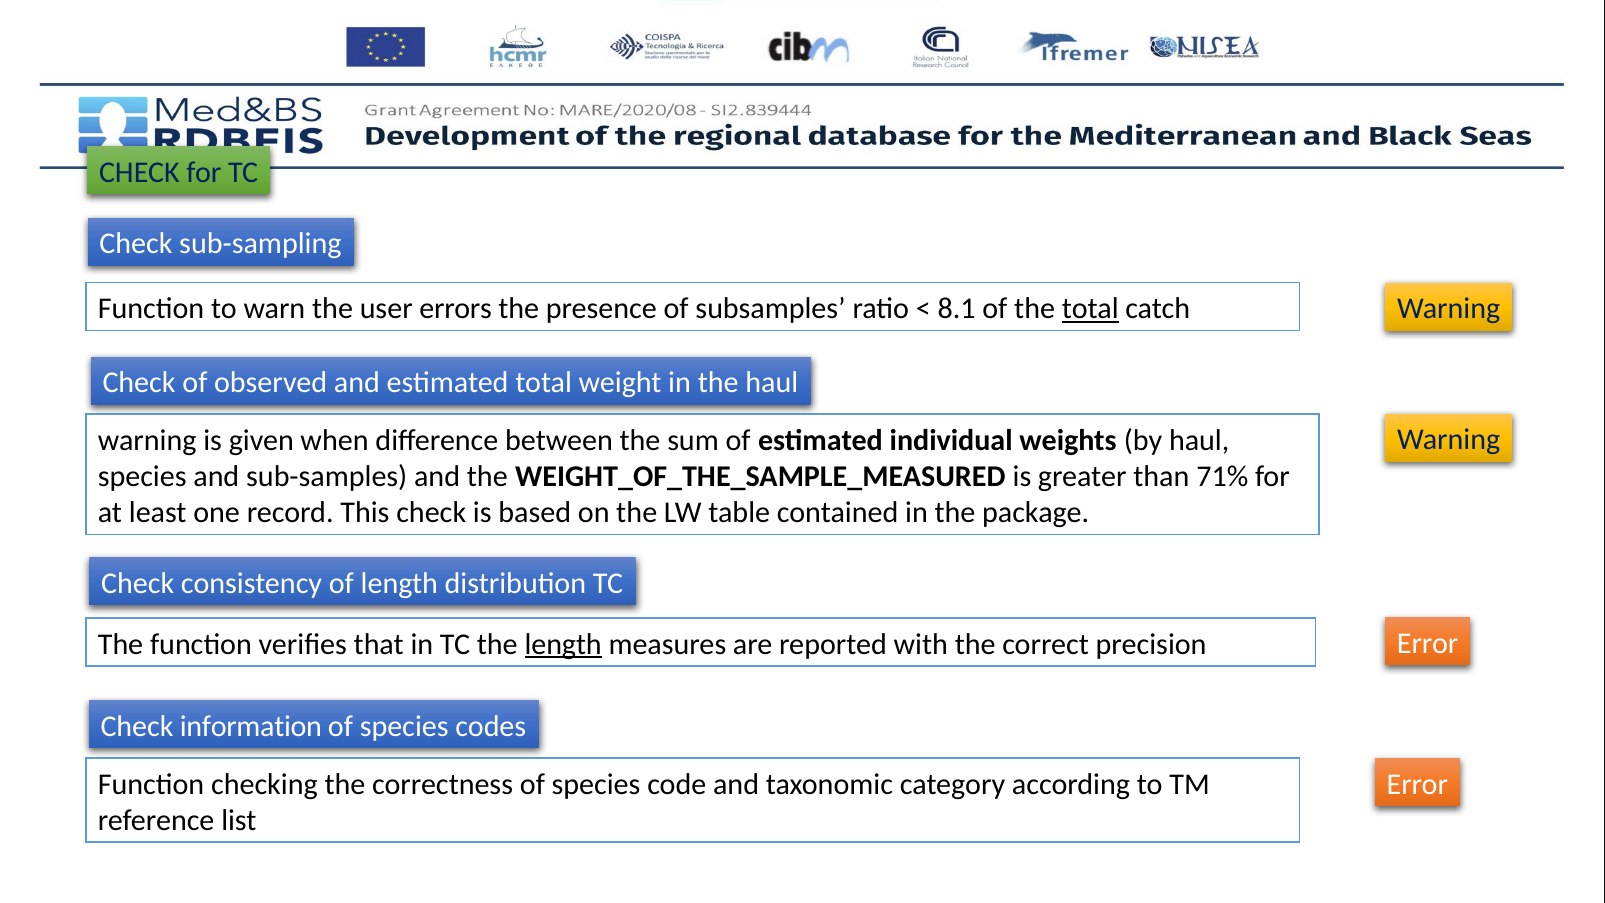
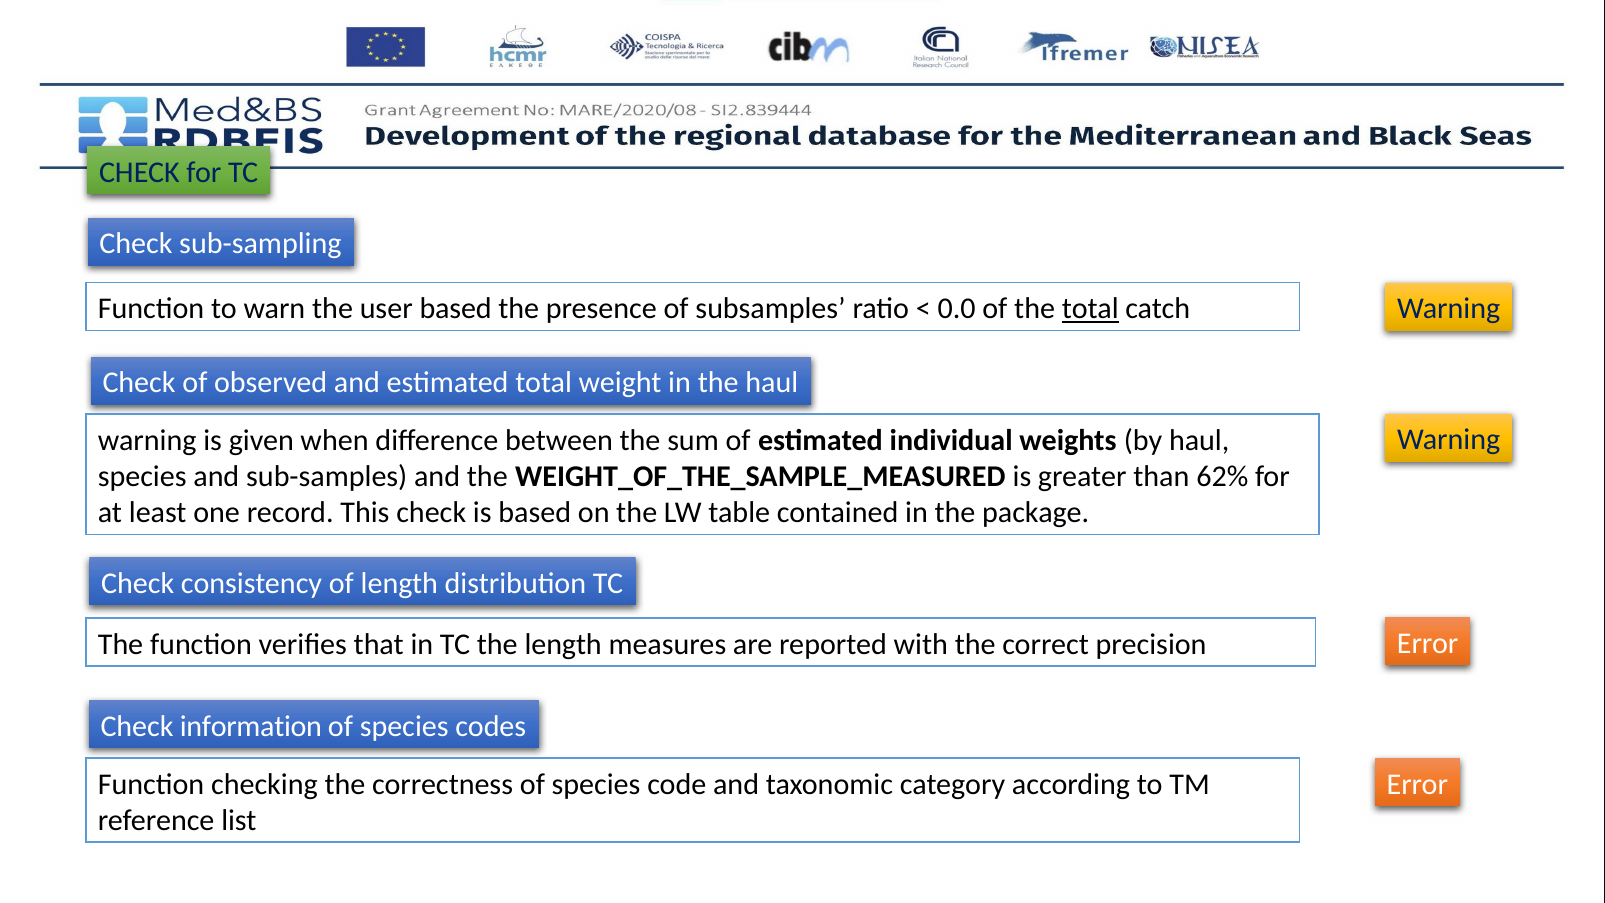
user errors: errors -> based
8.1: 8.1 -> 0.0
71%: 71% -> 62%
length at (563, 644) underline: present -> none
